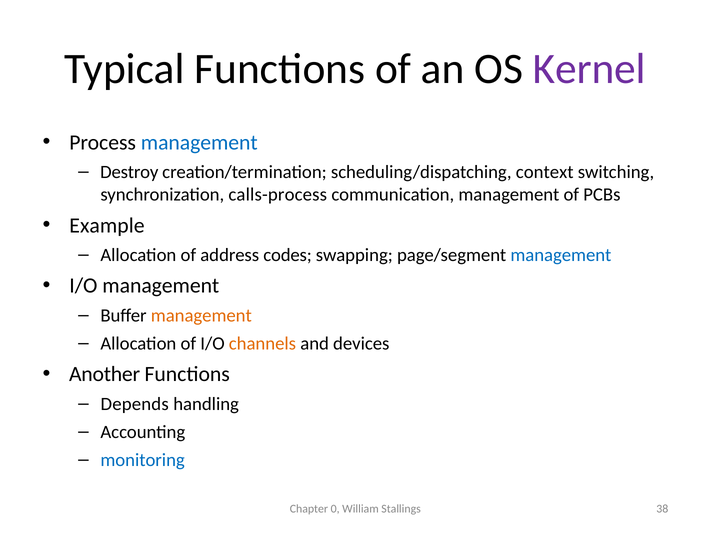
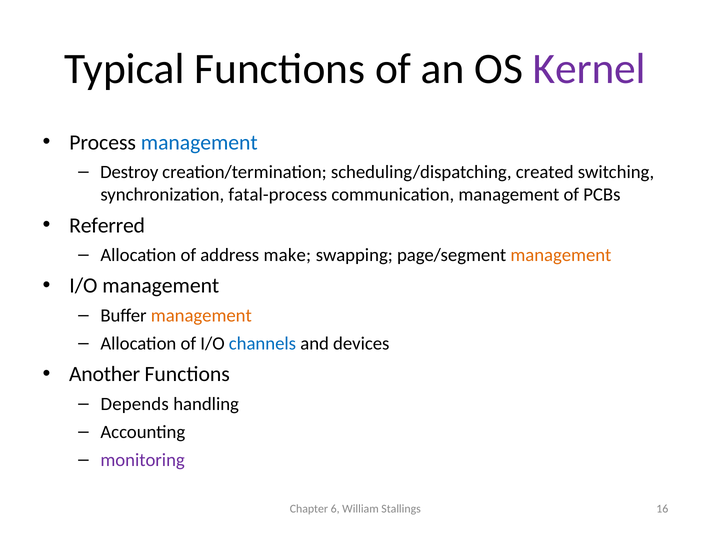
context: context -> created
calls-process: calls-process -> fatal-process
Example: Example -> Referred
codes: codes -> make
management at (561, 255) colour: blue -> orange
channels colour: orange -> blue
monitoring colour: blue -> purple
0: 0 -> 6
38: 38 -> 16
